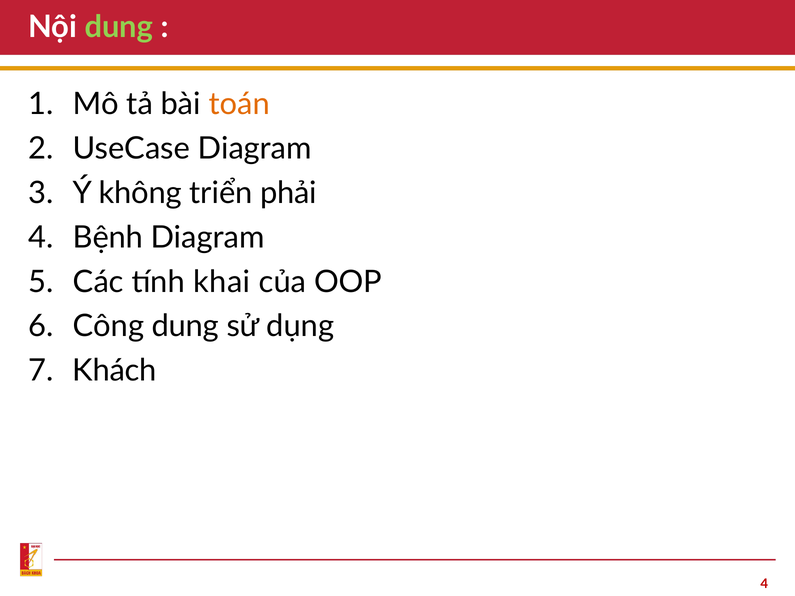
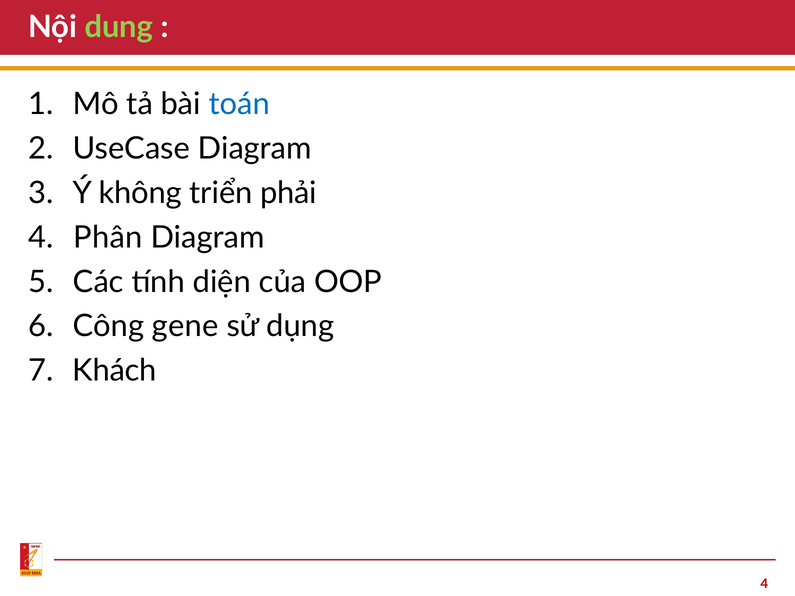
toán colour: orange -> blue
Bệnh: Bệnh -> Phân
khai: khai -> diện
Công dung: dung -> gene
